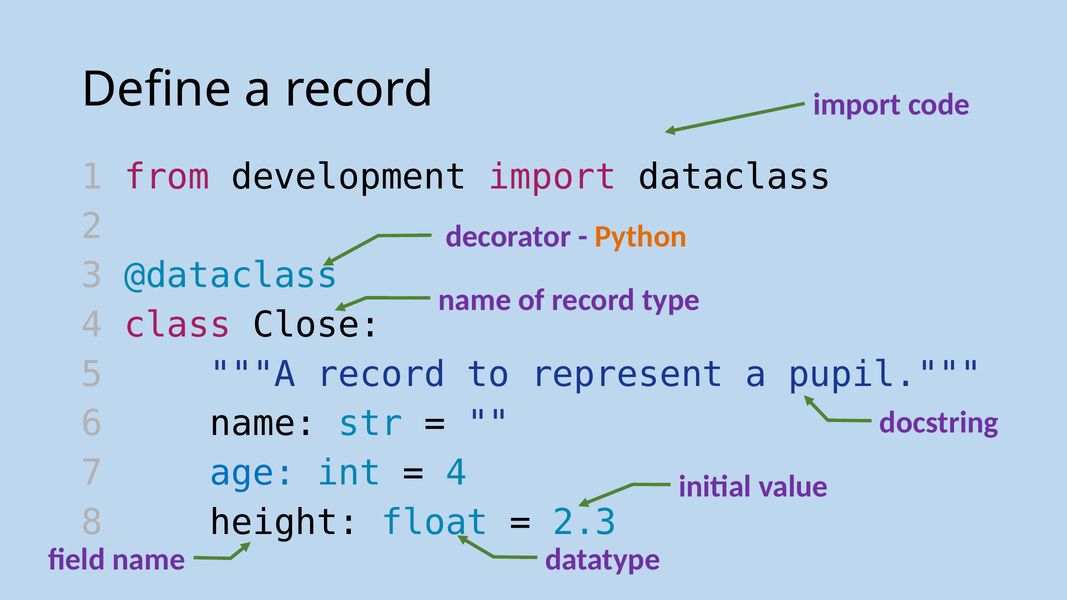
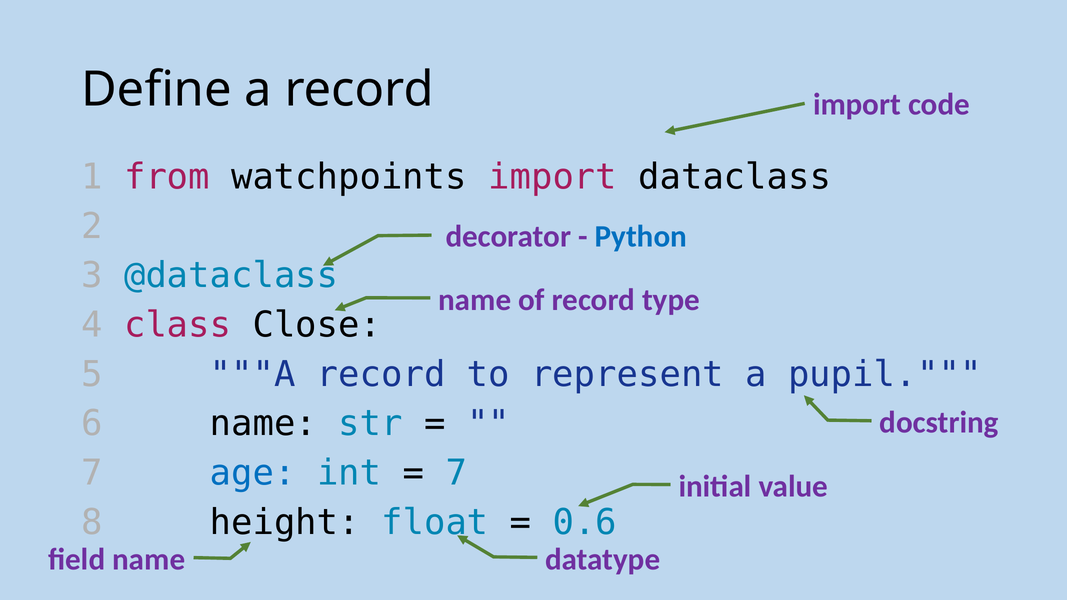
development: development -> watchpoints
Python colour: orange -> blue
4 at (456, 473): 4 -> 7
2.3: 2.3 -> 0.6
